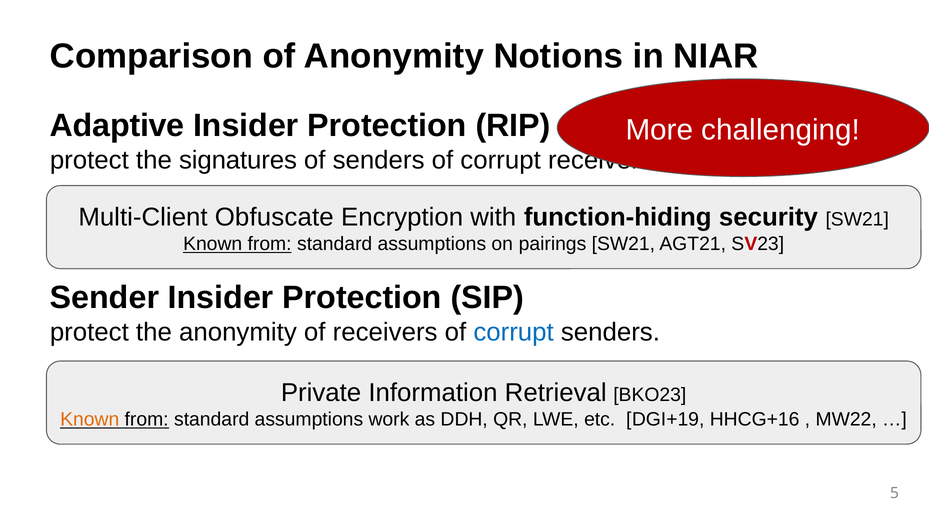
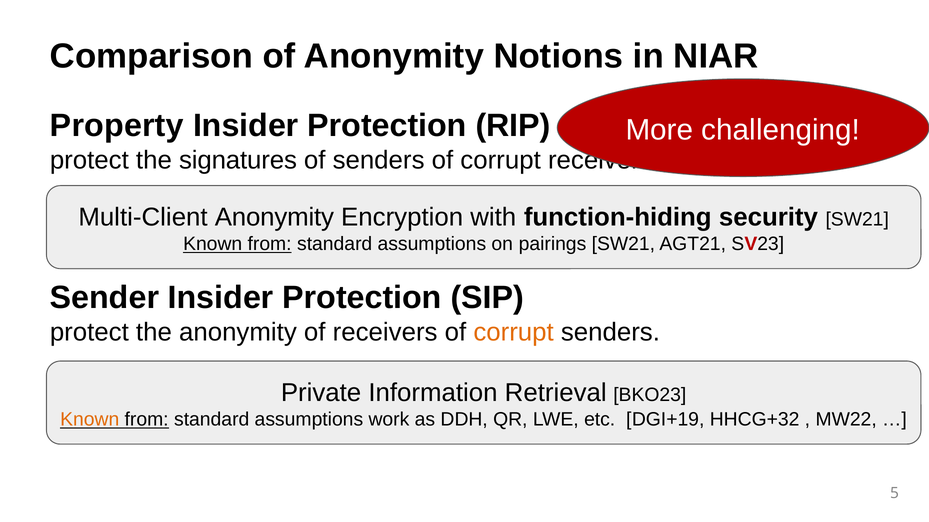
Adaptive: Adaptive -> Property
Multi-Client Obfuscate: Obfuscate -> Anonymity
corrupt at (514, 333) colour: blue -> orange
HHCG+16: HHCG+16 -> HHCG+32
